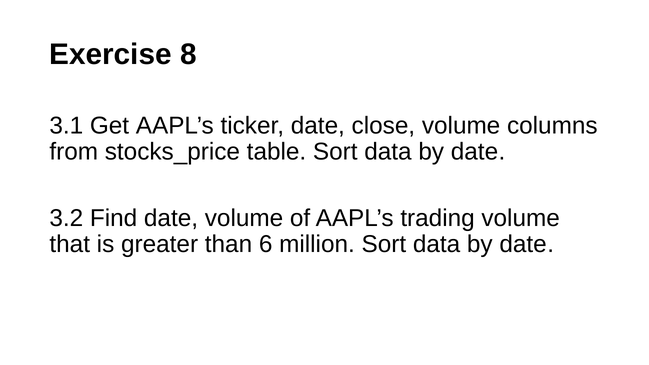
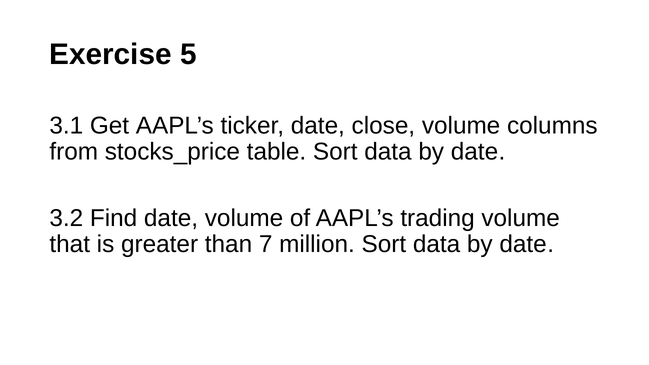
8: 8 -> 5
6: 6 -> 7
